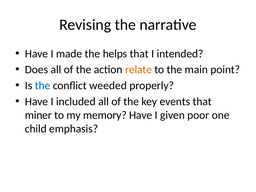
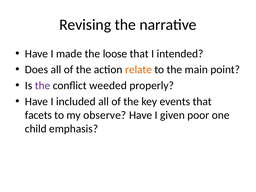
helps: helps -> loose
the at (43, 86) colour: blue -> purple
miner: miner -> facets
memory: memory -> observe
